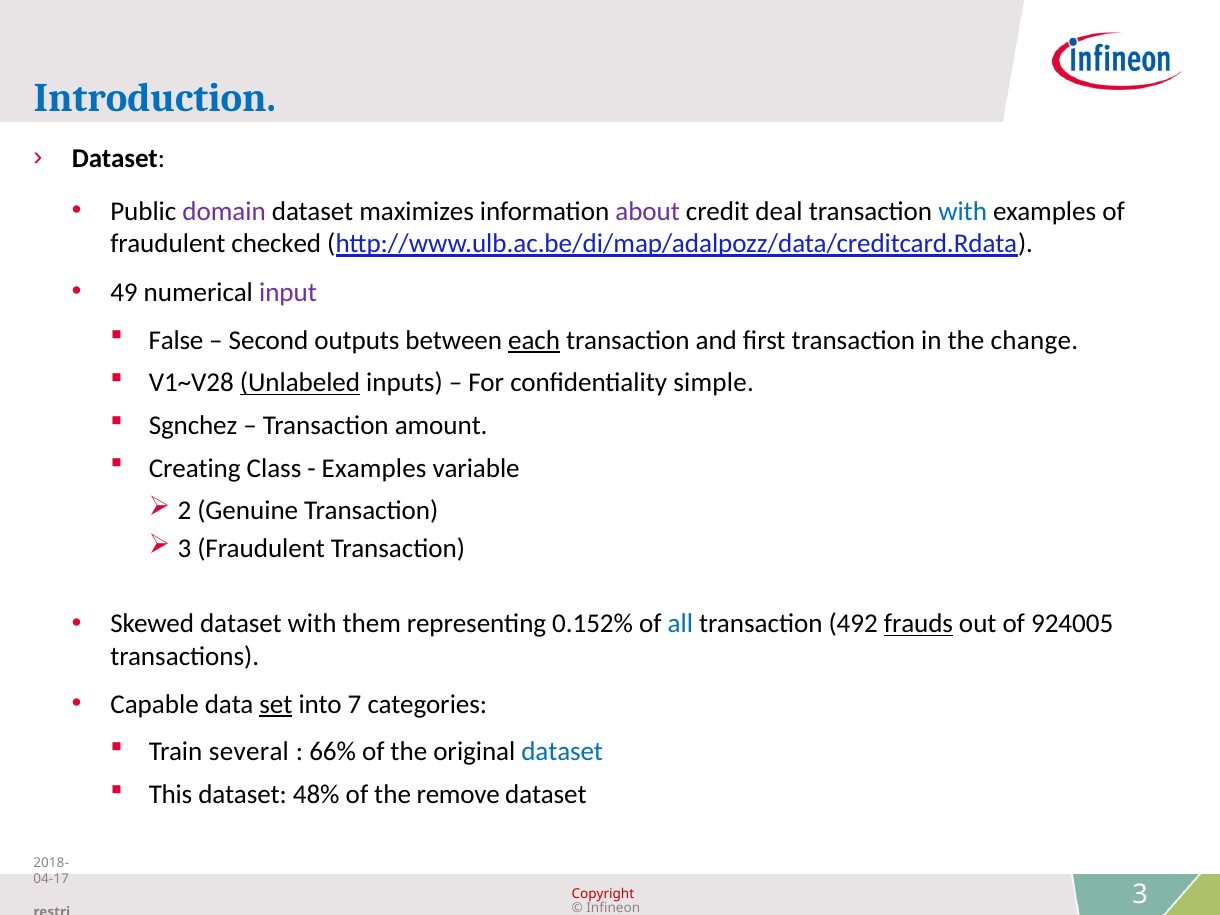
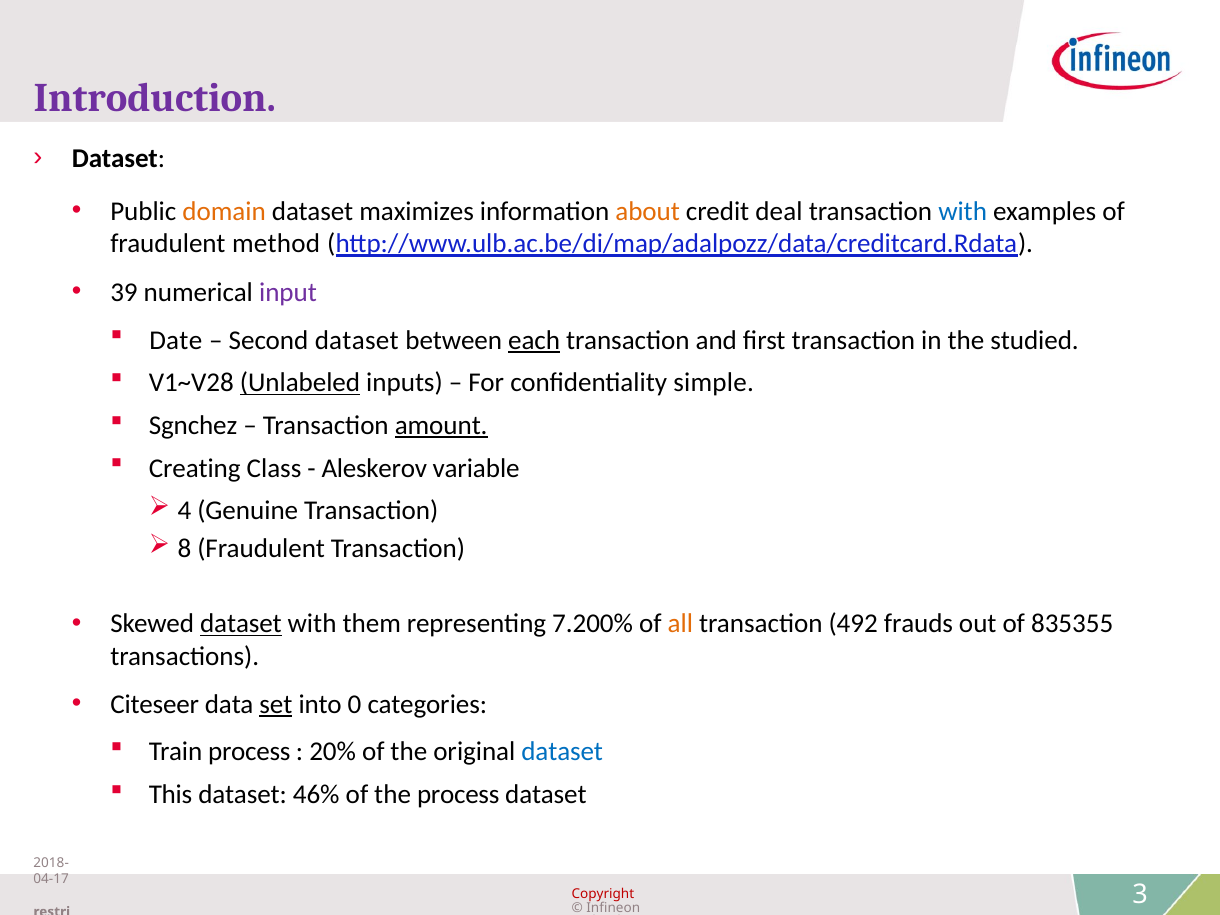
Introduction colour: blue -> purple
domain colour: purple -> orange
about colour: purple -> orange
checked: checked -> method
49: 49 -> 39
False: False -> Date
Second outputs: outputs -> dataset
change: change -> studied
amount underline: none -> present
Examples at (374, 468): Examples -> Aleskerov
2: 2 -> 4
3 at (184, 549): 3 -> 8
dataset at (241, 624) underline: none -> present
0.152%: 0.152% -> 7.200%
all at (680, 624) colour: blue -> orange
frauds underline: present -> none
924005: 924005 -> 835355
Capable: Capable -> Citeseer
7: 7 -> 0
Train several: several -> process
66%: 66% -> 20%
48%: 48% -> 46%
the remove: remove -> process
